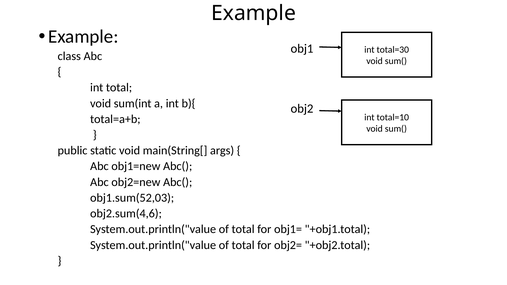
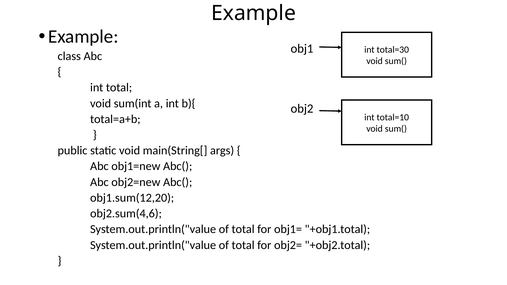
obj1.sum(52,03: obj1.sum(52,03 -> obj1.sum(12,20
